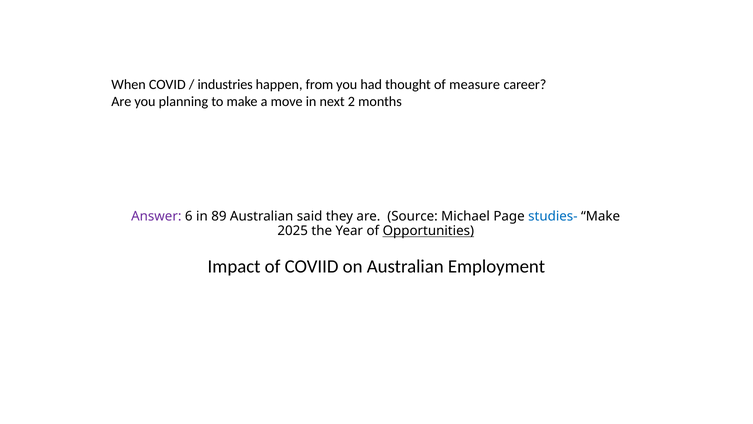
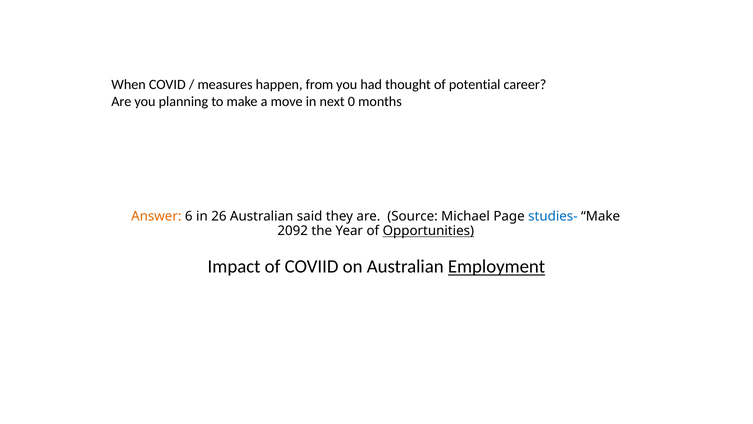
industries: industries -> measures
measure: measure -> potential
2: 2 -> 0
Answer colour: purple -> orange
89: 89 -> 26
2025: 2025 -> 2092
Employment underline: none -> present
